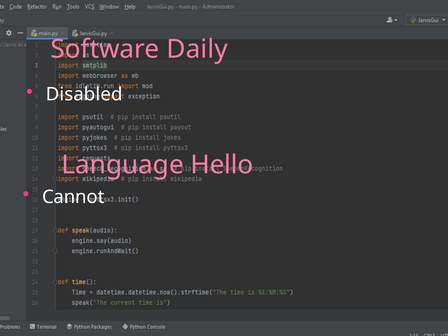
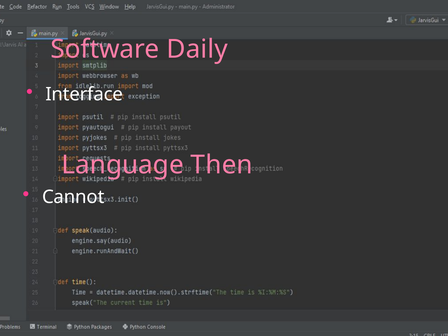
Disabled: Disabled -> Interface
Hello: Hello -> Then
